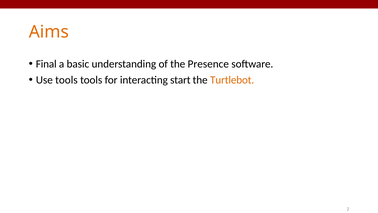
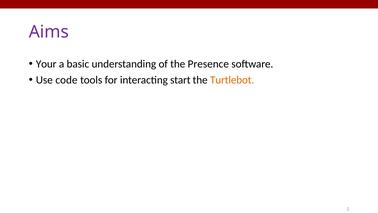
Aims colour: orange -> purple
Final: Final -> Your
Use tools: tools -> code
